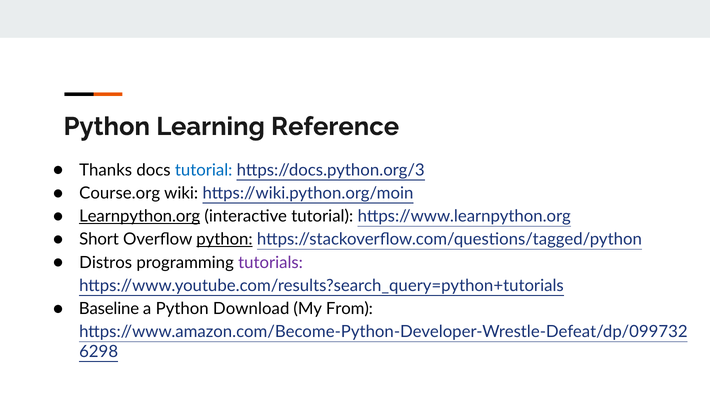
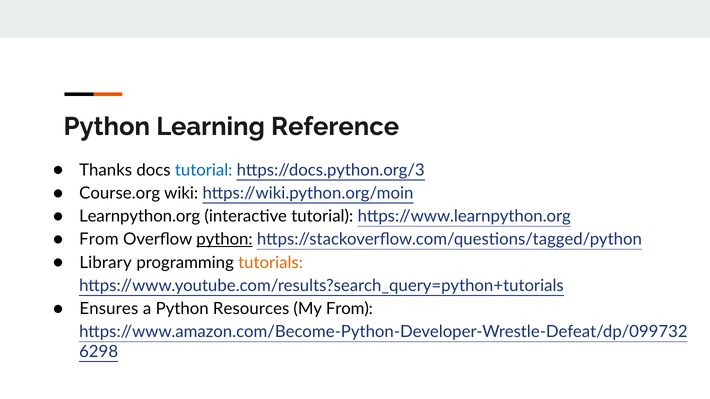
Learnpython.org underline: present -> none
Short at (99, 240): Short -> From
Distros: Distros -> Library
tutorials colour: purple -> orange
Baseline: Baseline -> Ensures
Download: Download -> Resources
